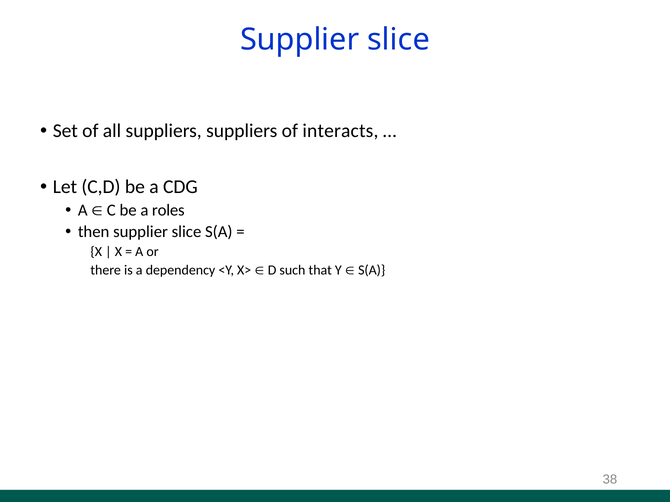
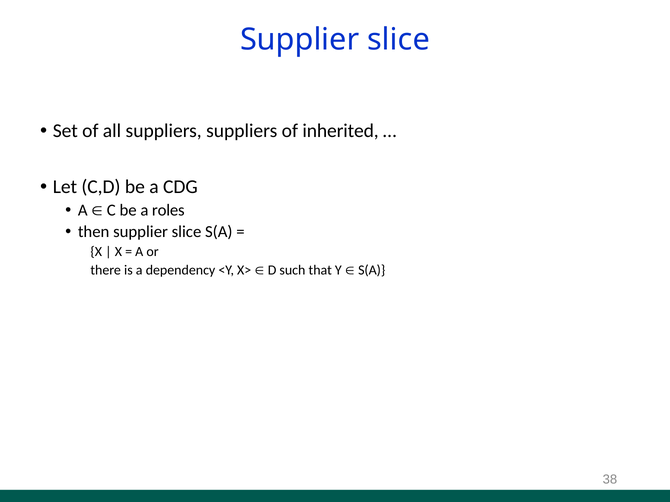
interacts: interacts -> inherited
